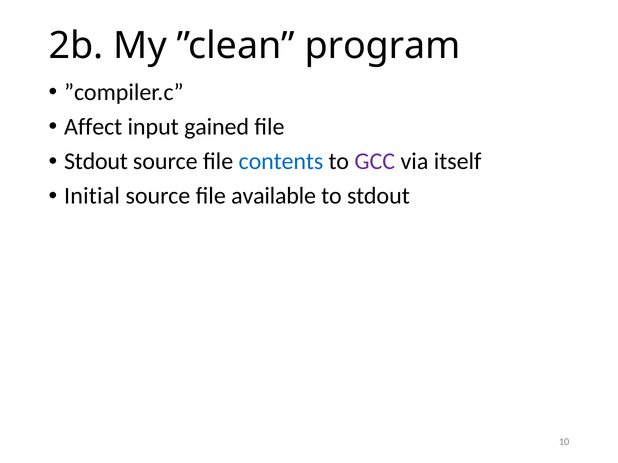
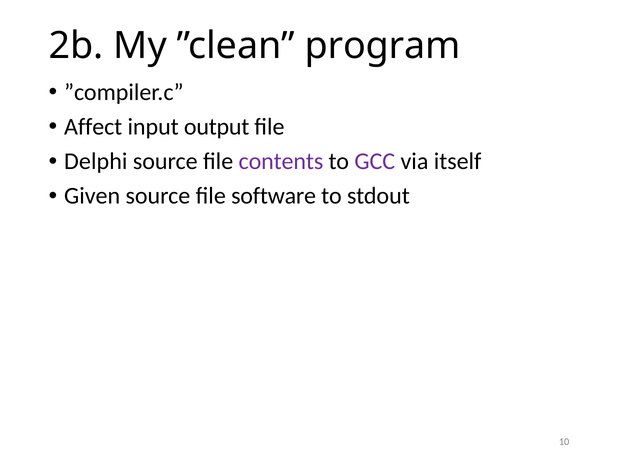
gained: gained -> output
Stdout at (96, 162): Stdout -> Delphi
contents colour: blue -> purple
Initial: Initial -> Given
available: available -> software
